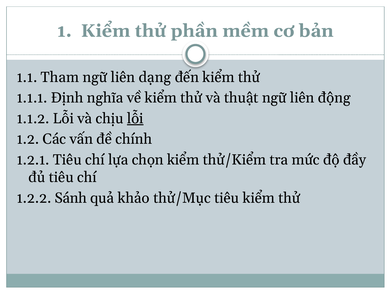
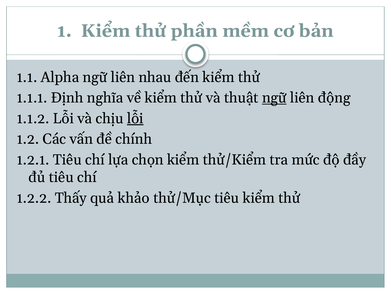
Tham: Tham -> Alpha
dạng: dạng -> nhau
ngữ at (274, 98) underline: none -> present
Sánh: Sánh -> Thấy
